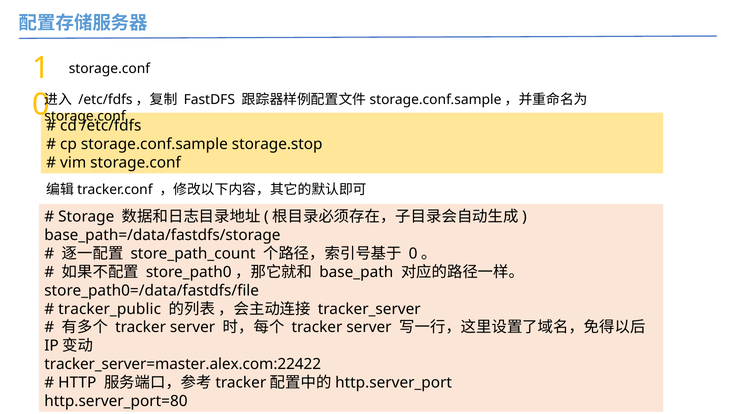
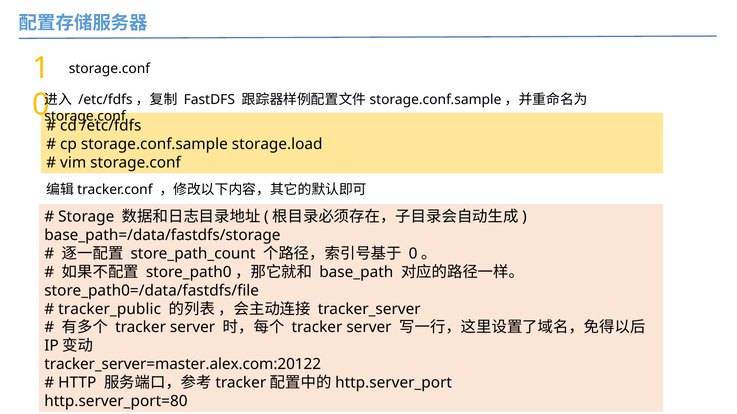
storage.stop: storage.stop -> storage.load
tracker_server=master.alex.com:22422: tracker_server=master.alex.com:22422 -> tracker_server=master.alex.com:20122
